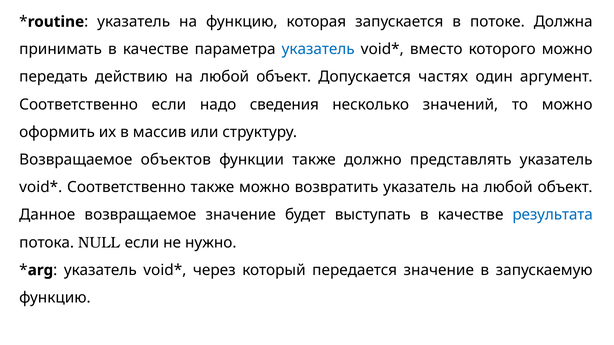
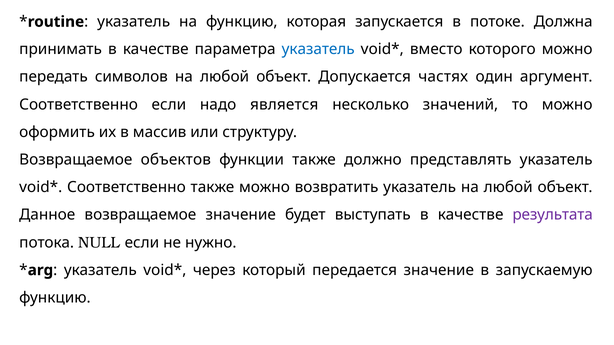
действию: действию -> символов
сведения: сведения -> является
результата colour: blue -> purple
